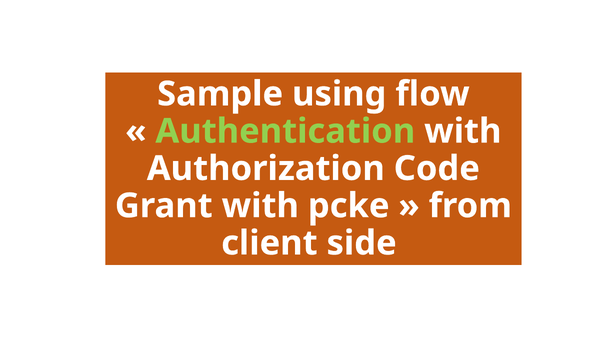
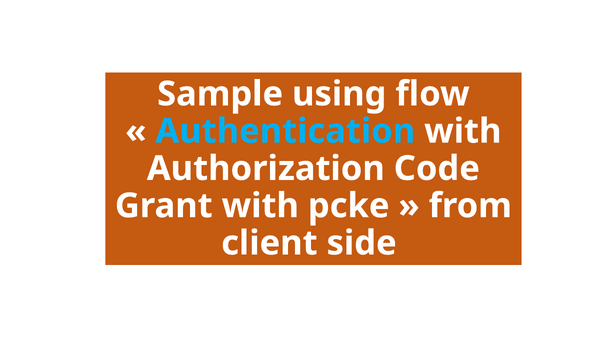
Authentication colour: light green -> light blue
